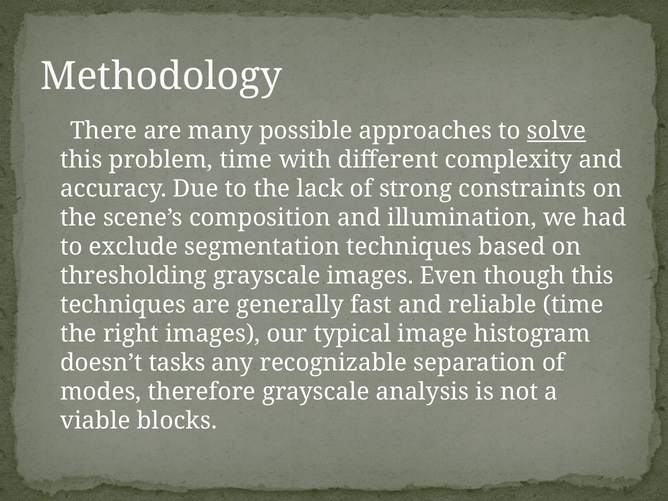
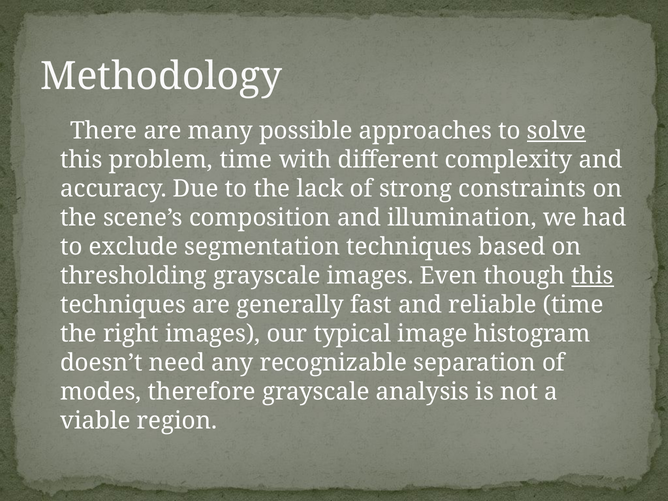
this at (593, 276) underline: none -> present
tasks: tasks -> need
blocks: blocks -> region
